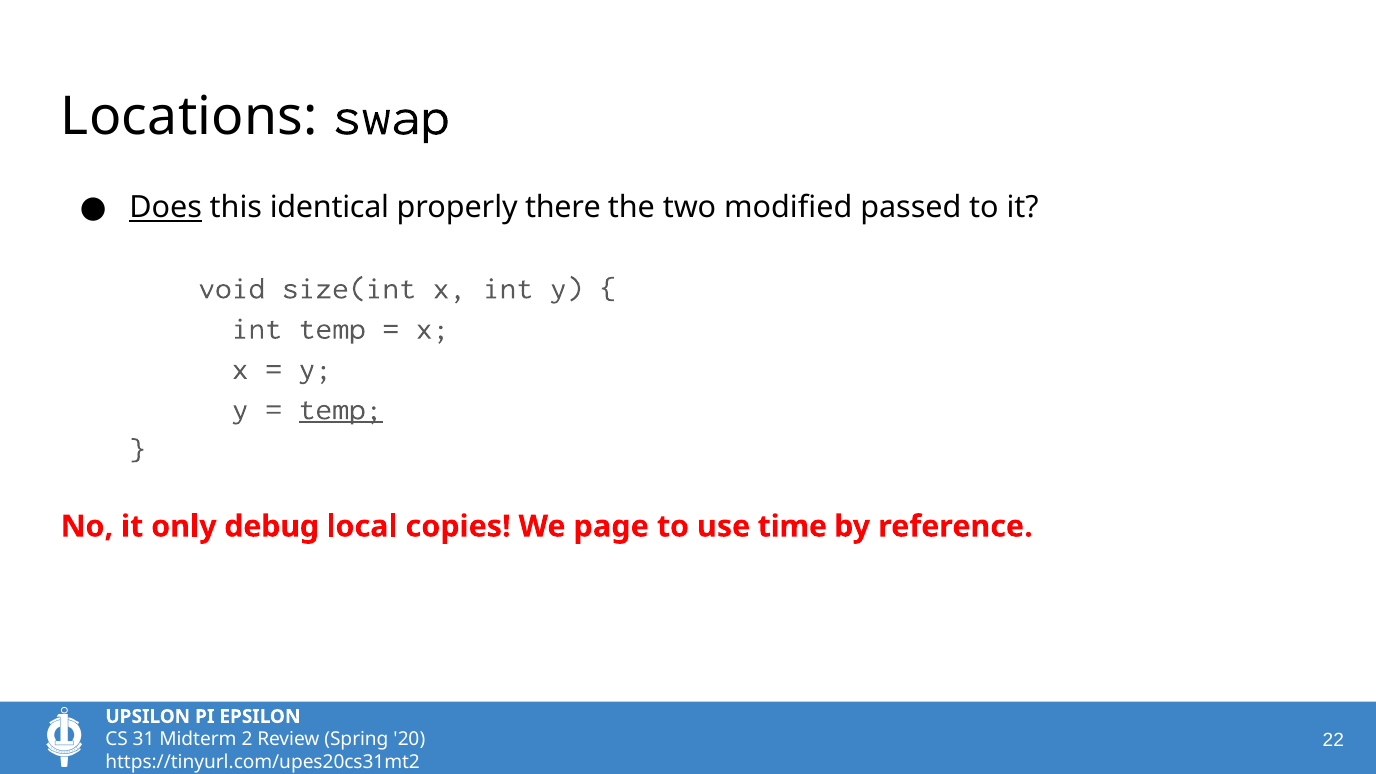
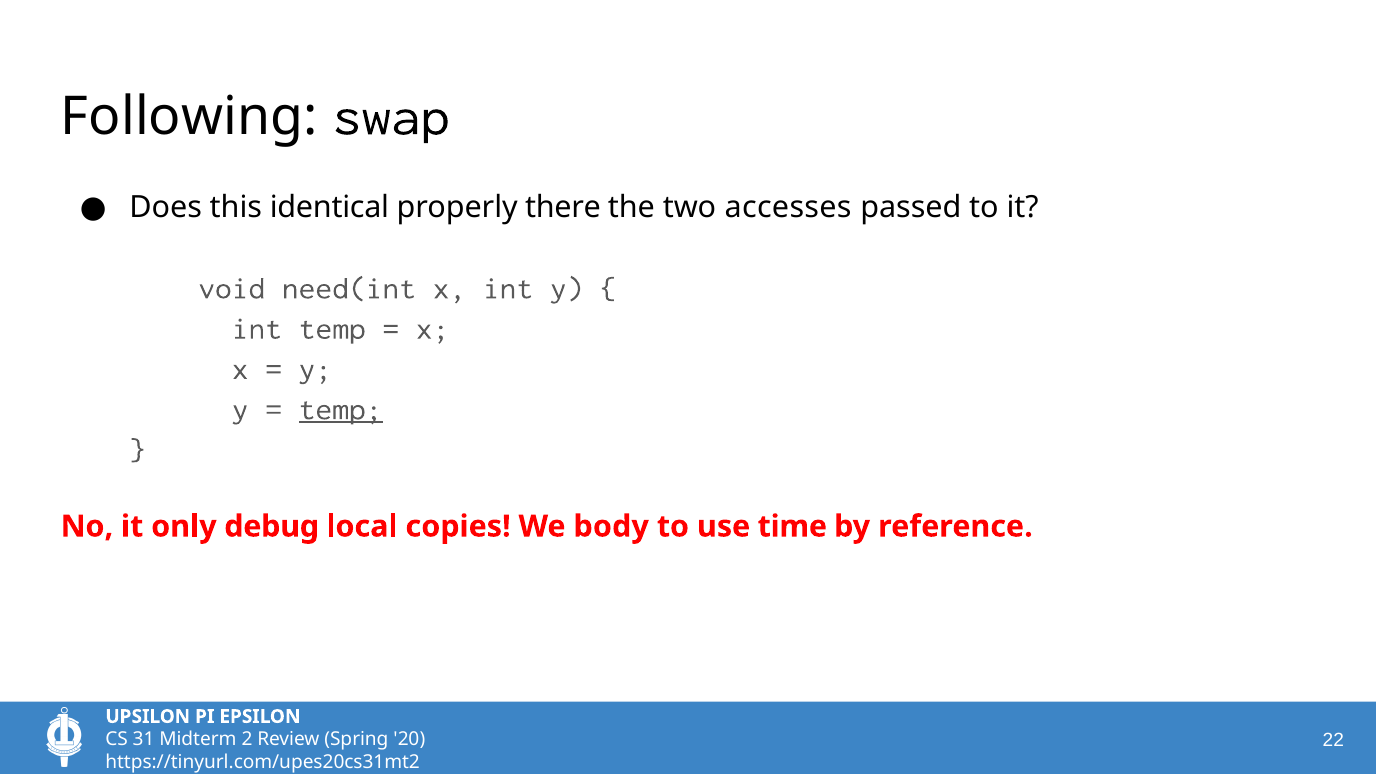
Locations: Locations -> Following
Does underline: present -> none
modified: modified -> accesses
size(int: size(int -> need(int
page: page -> body
